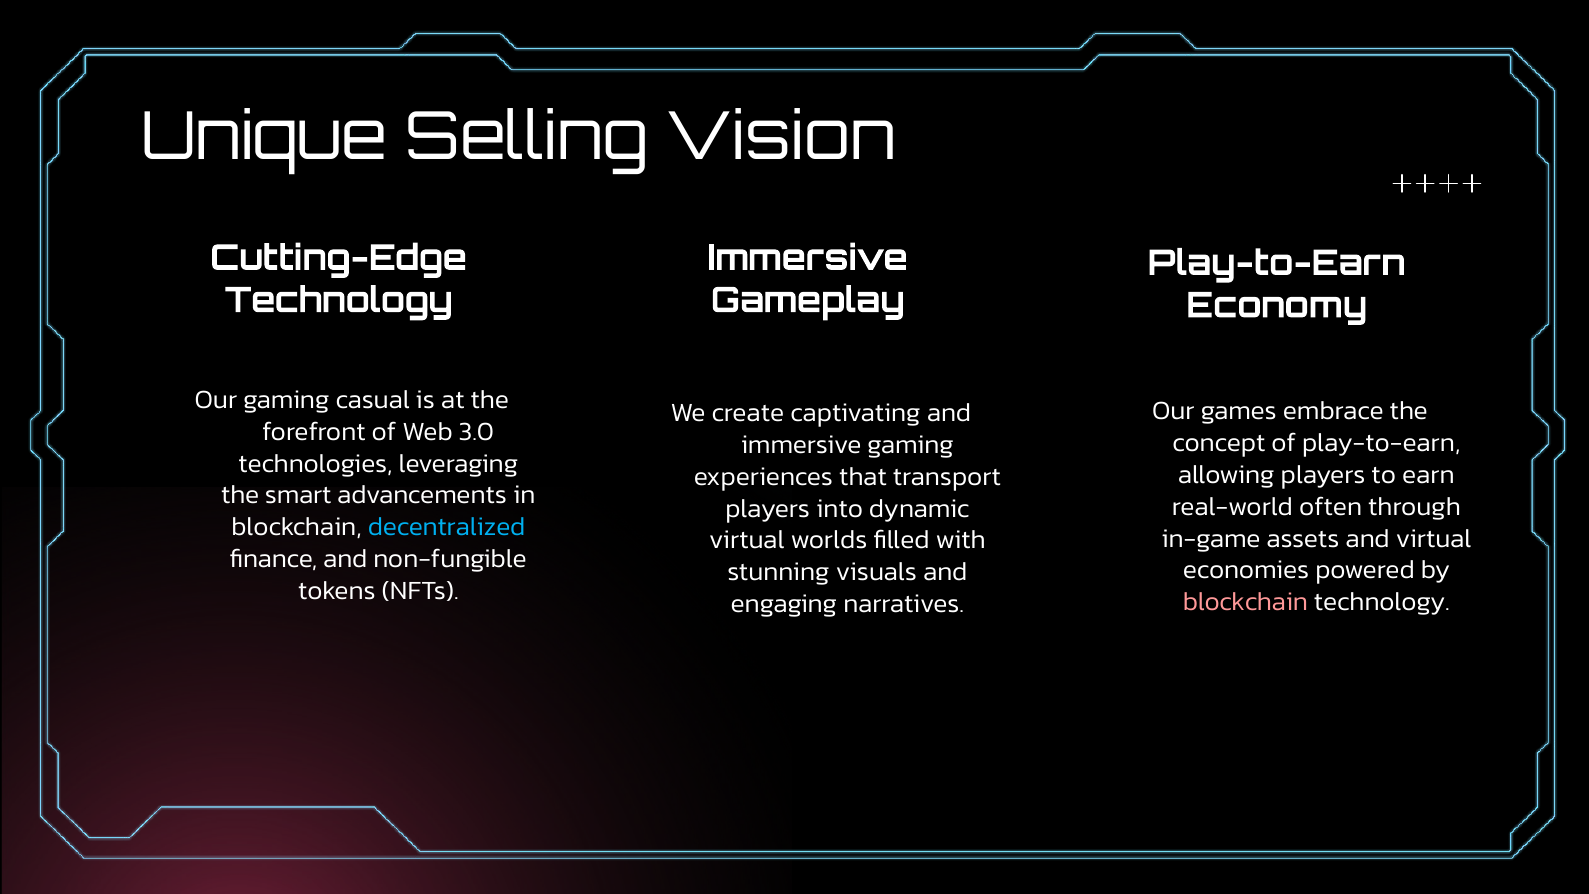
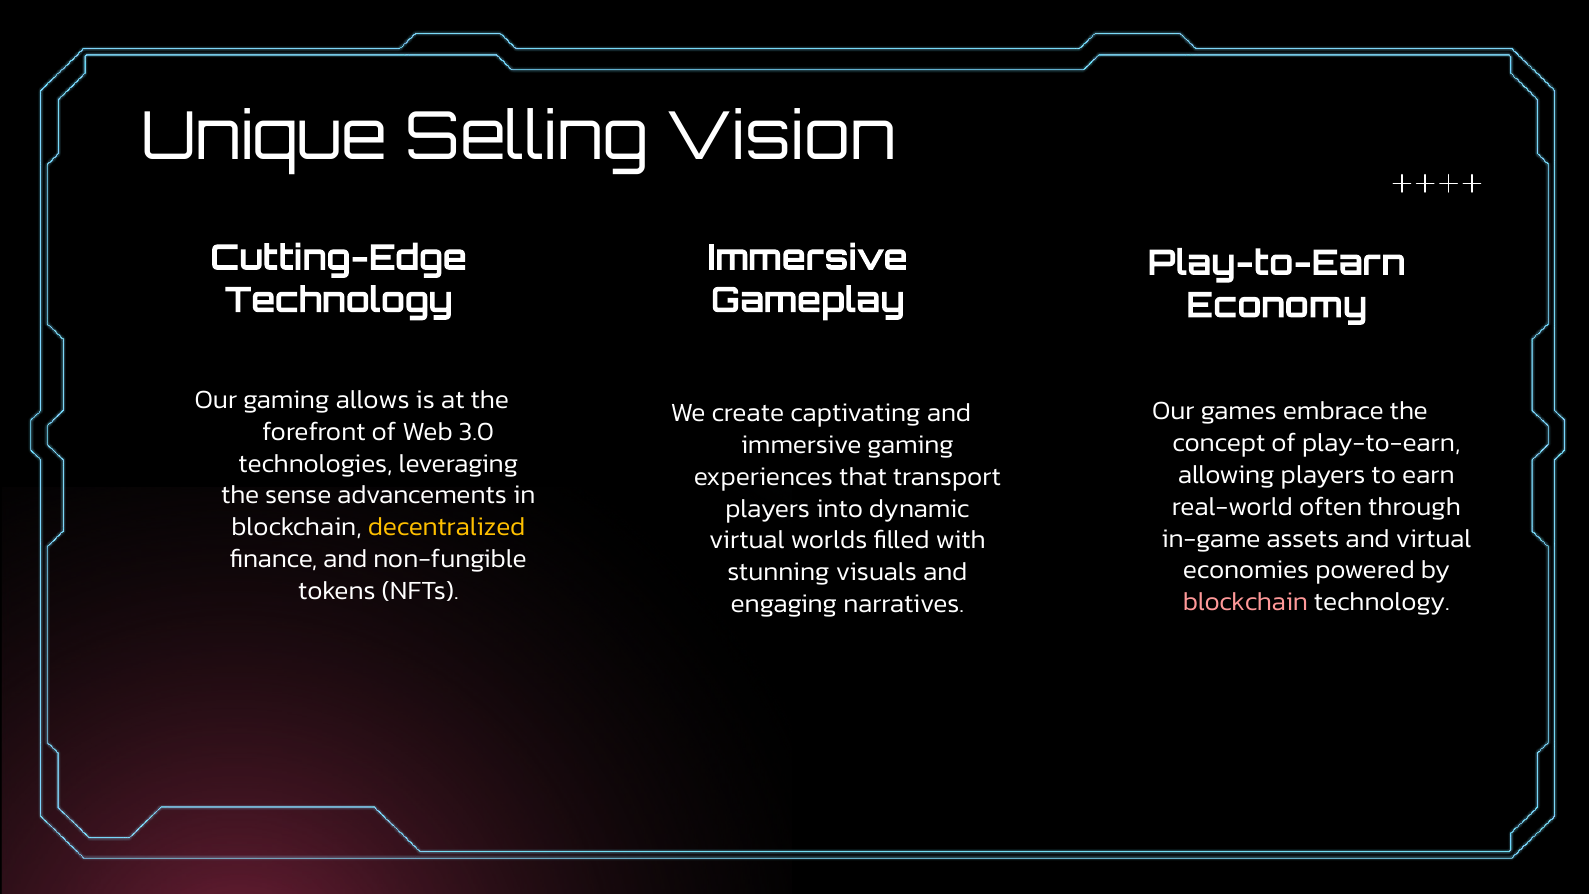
casual: casual -> allows
smart: smart -> sense
decentralized colour: light blue -> yellow
